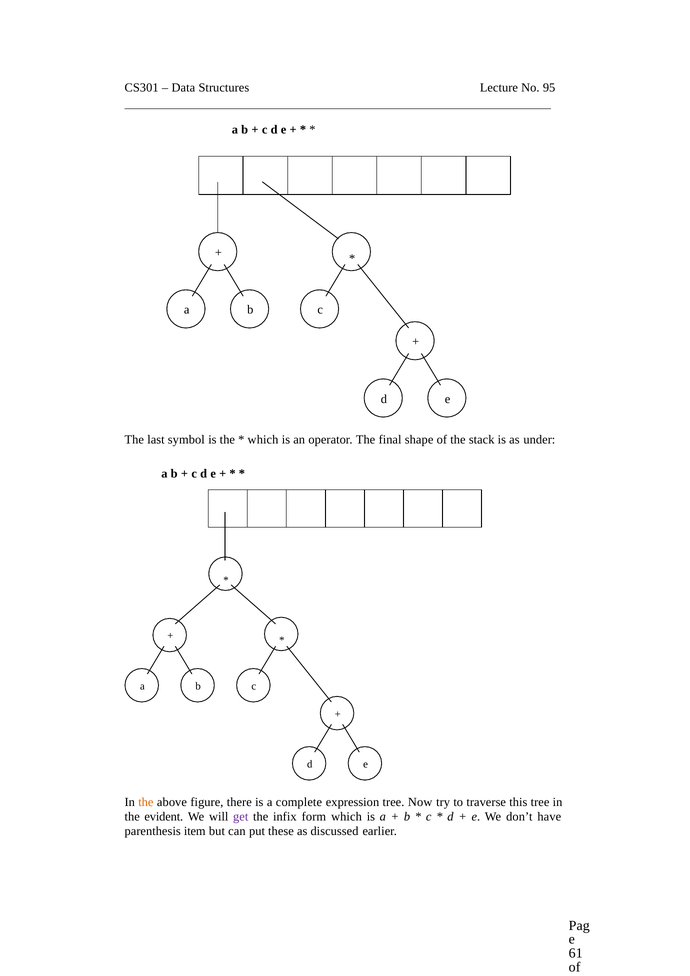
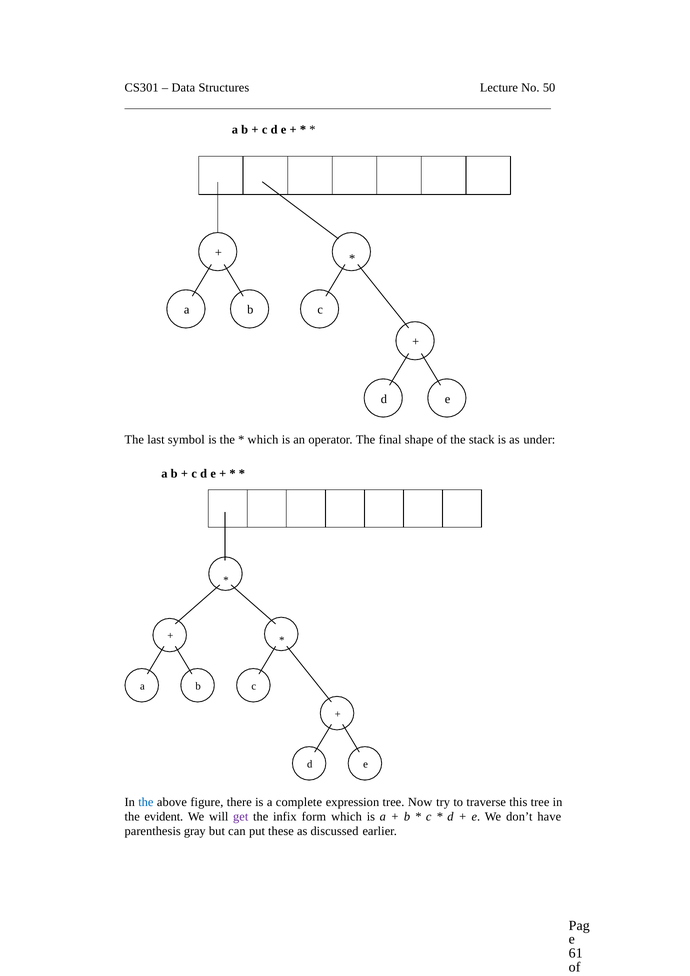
95: 95 -> 50
the at (146, 803) colour: orange -> blue
item: item -> gray
